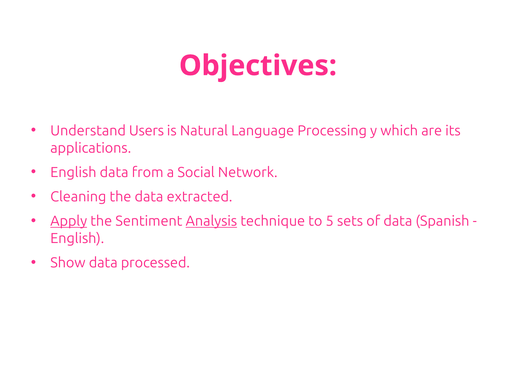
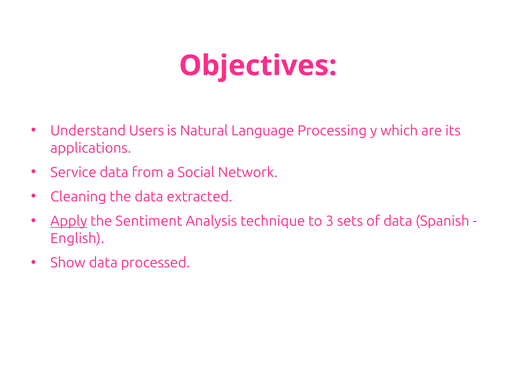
English at (73, 172): English -> Service
Analysis underline: present -> none
5: 5 -> 3
